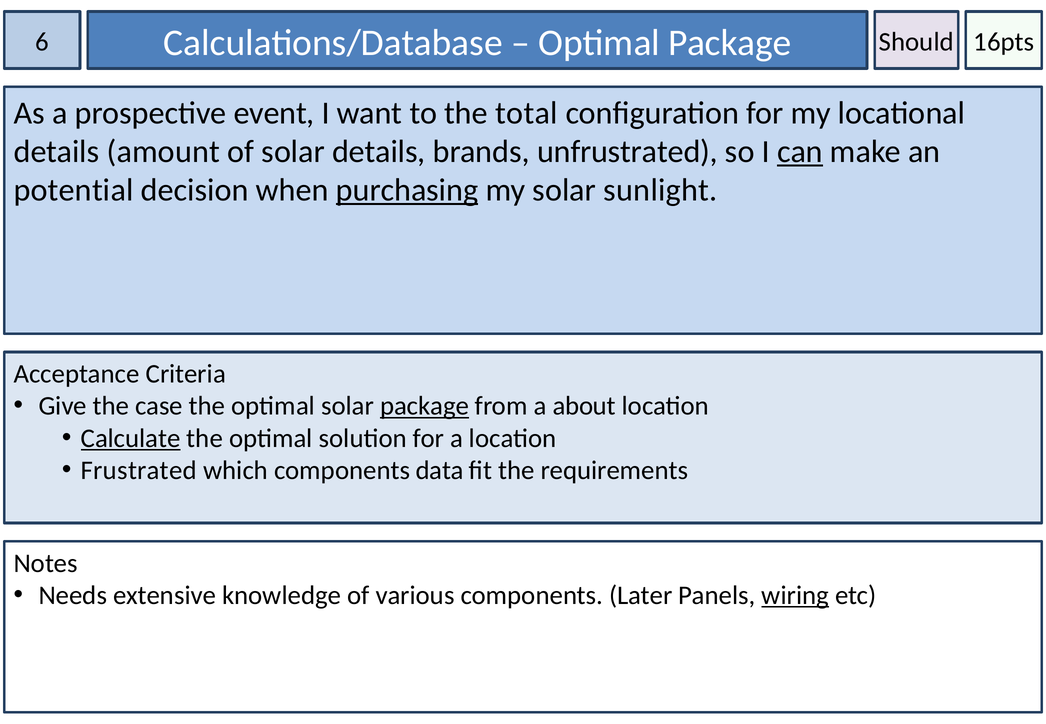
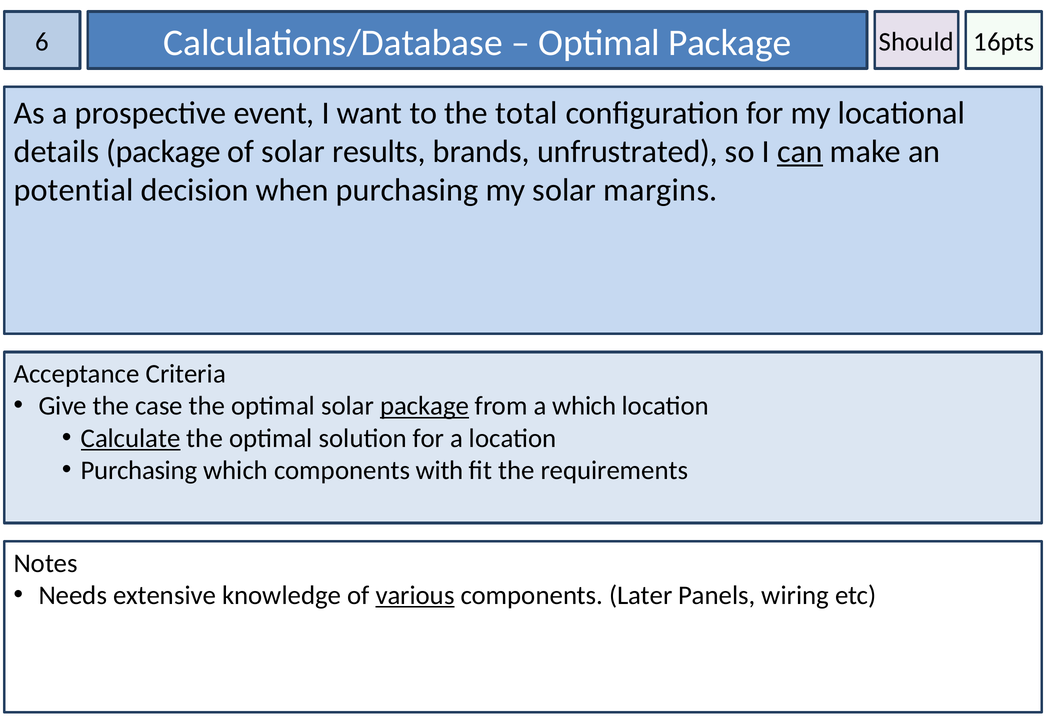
details amount: amount -> package
solar details: details -> results
purchasing at (407, 190) underline: present -> none
sunlight: sunlight -> margins
a about: about -> which
Frustrated at (139, 471): Frustrated -> Purchasing
data: data -> with
various underline: none -> present
wiring underline: present -> none
